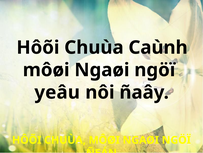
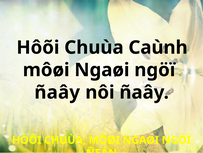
yeâu at (57, 92): yeâu -> ñaây
